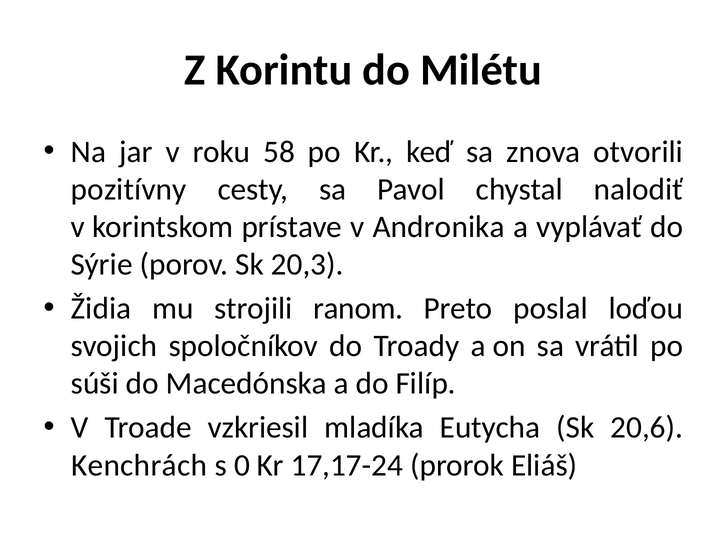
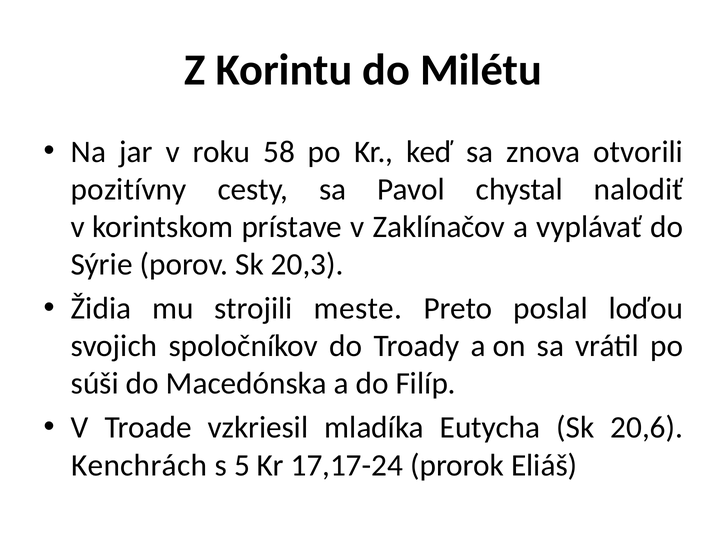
Andronika: Andronika -> Zaklínačov
ranom: ranom -> meste
0: 0 -> 5
